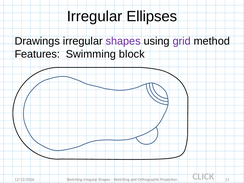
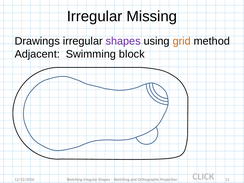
Ellipses: Ellipses -> Missing
grid colour: purple -> orange
Features: Features -> Adjacent
